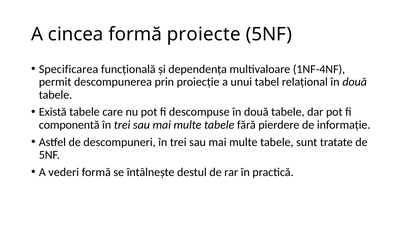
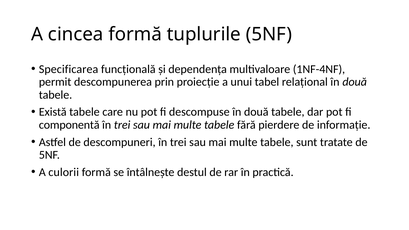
proiecte: proiecte -> tuplurile
vederi: vederi -> culorii
